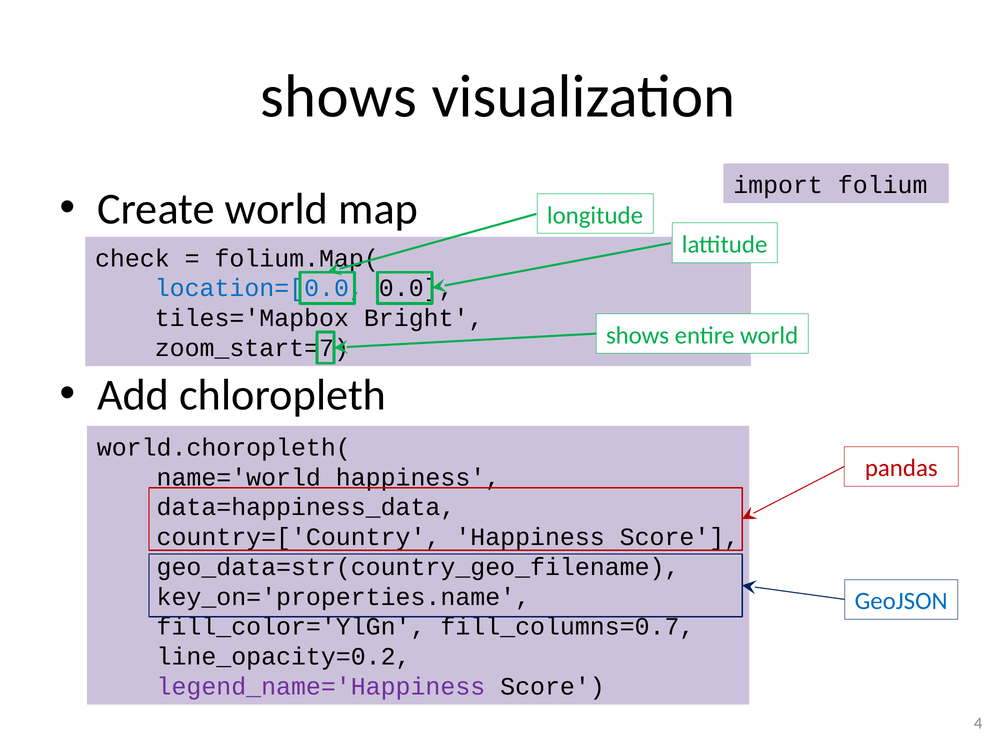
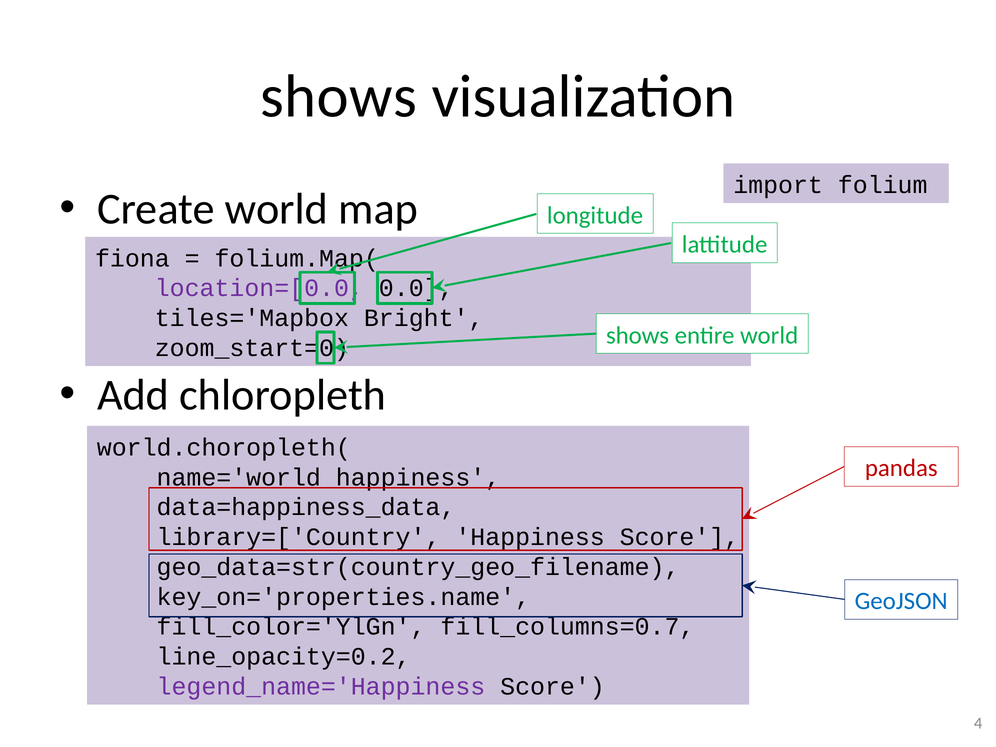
check: check -> fiona
location=[0.0 colour: blue -> purple
zoom_start=7: zoom_start=7 -> zoom_start=0
country=['Country: country=['Country -> library=['Country
